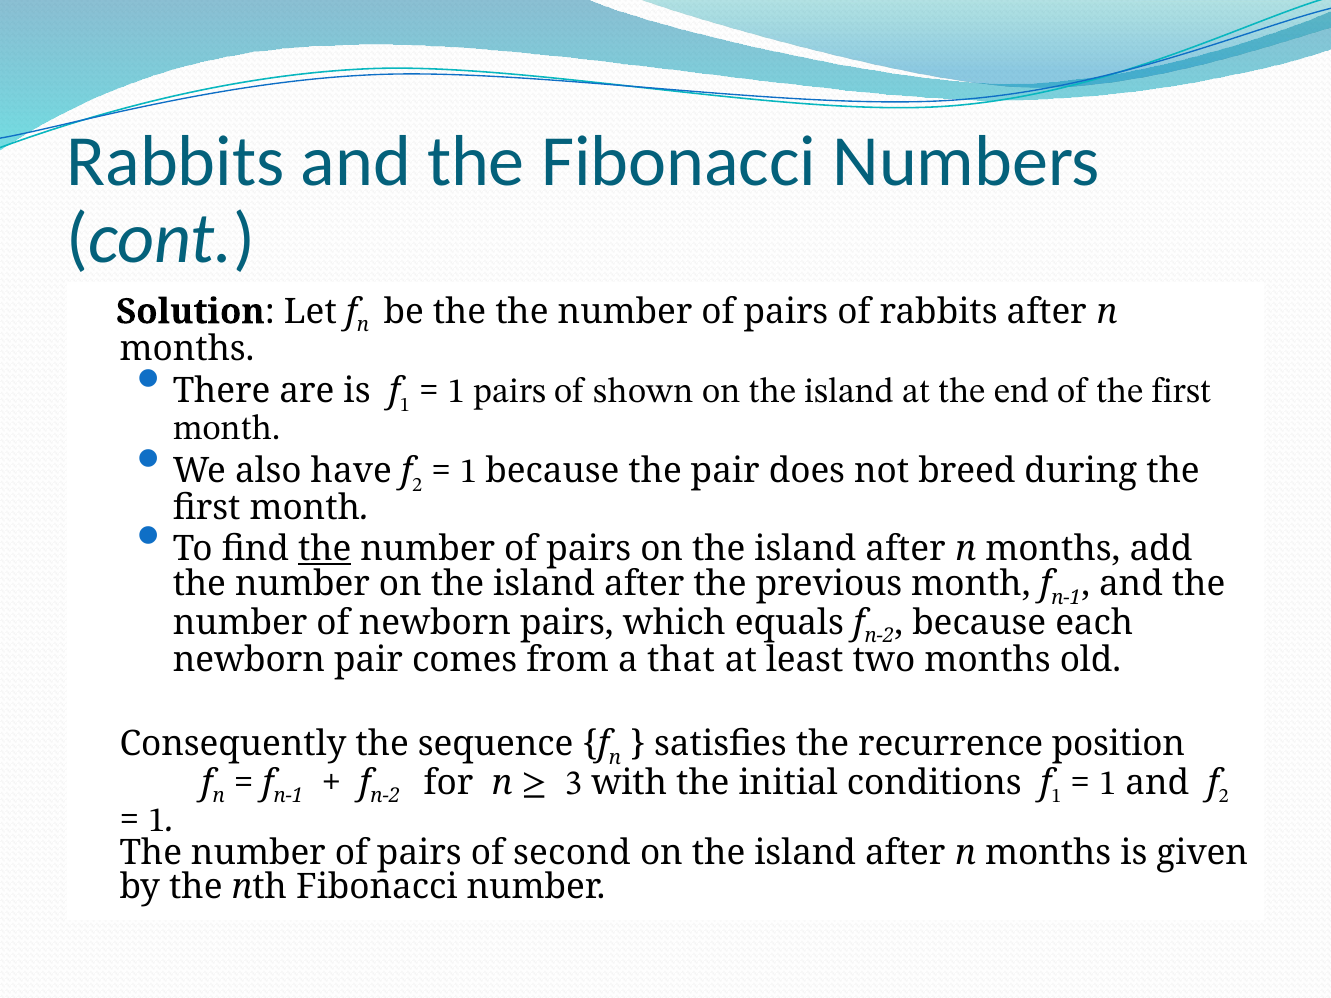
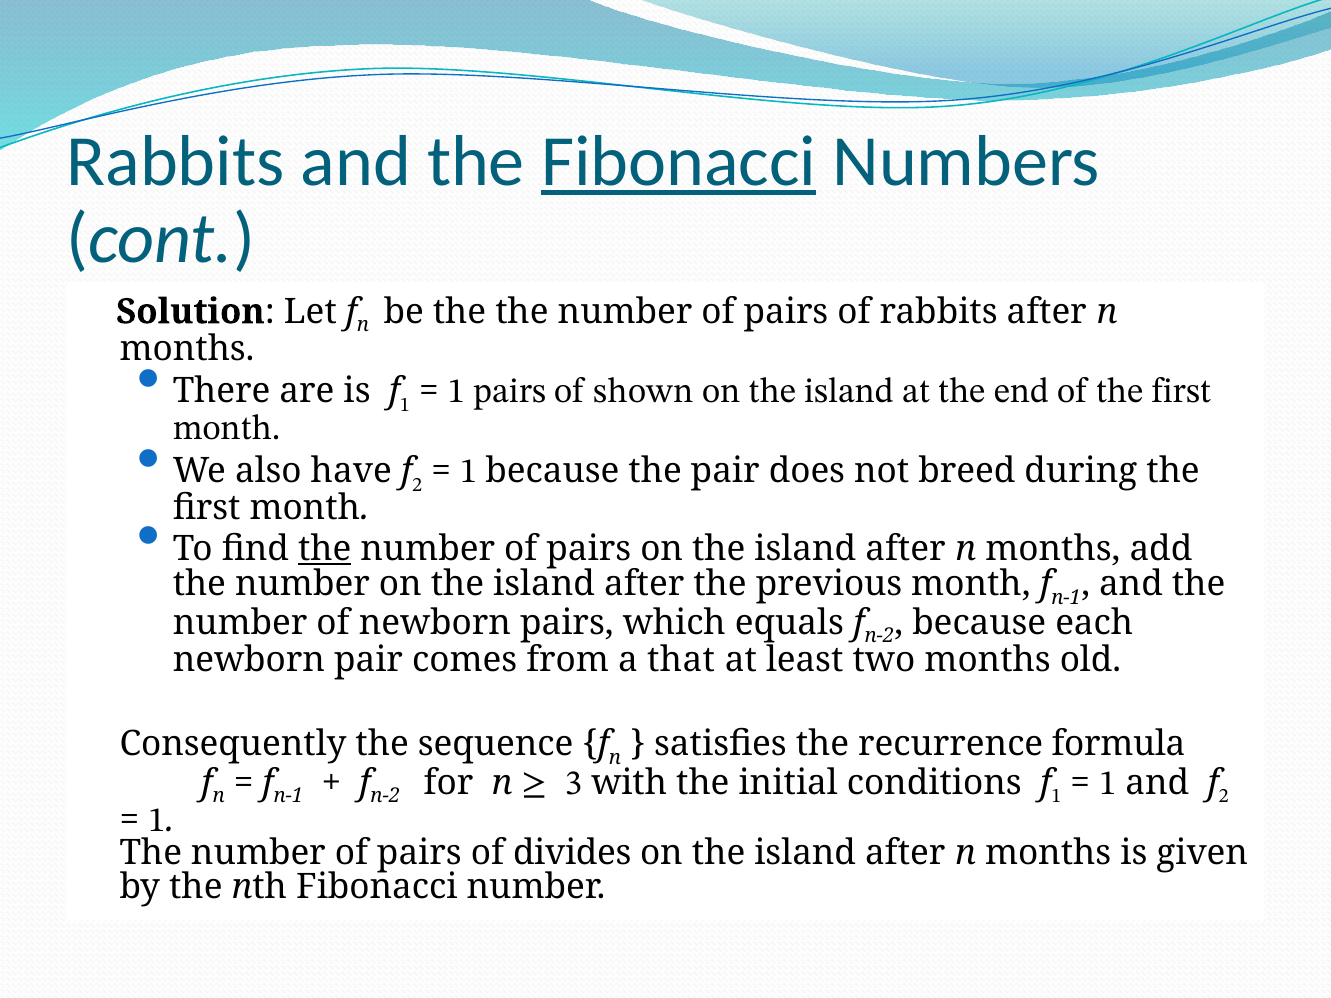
Fibonacci at (679, 161) underline: none -> present
position: position -> formula
second: second -> divides
